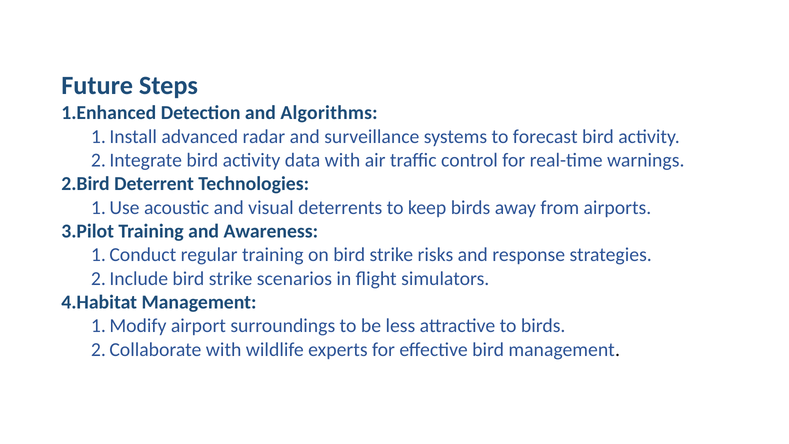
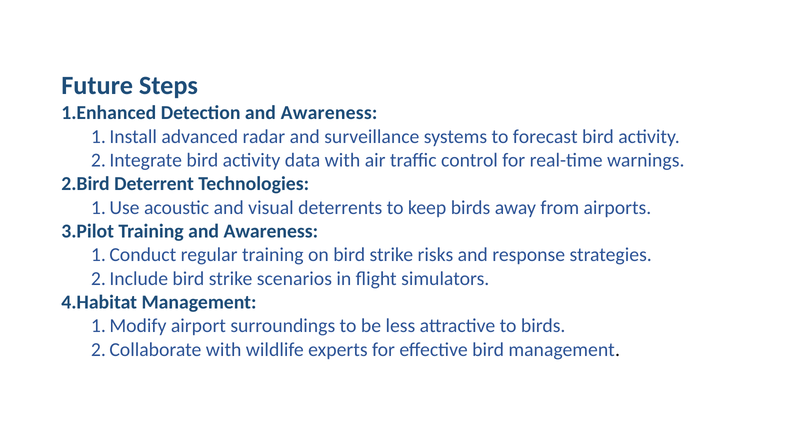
Detection and Algorithms: Algorithms -> Awareness
